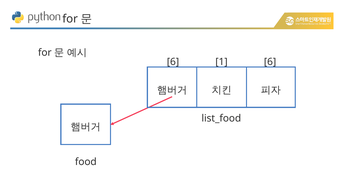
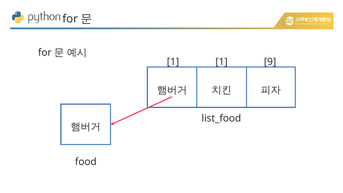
6 at (173, 62): 6 -> 1
1 6: 6 -> 9
